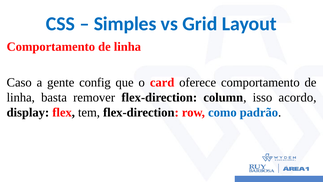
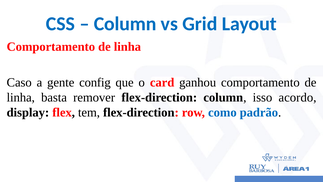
Simples at (125, 24): Simples -> Column
oferece: oferece -> ganhou
